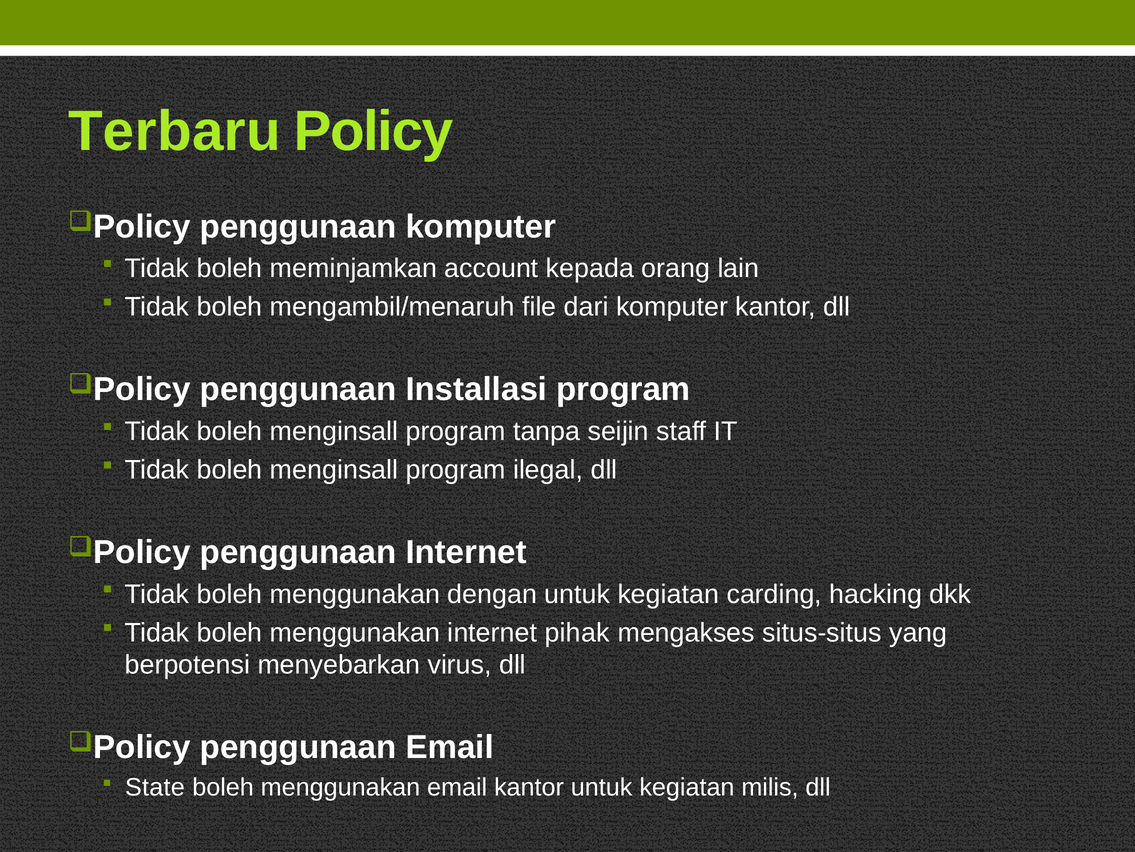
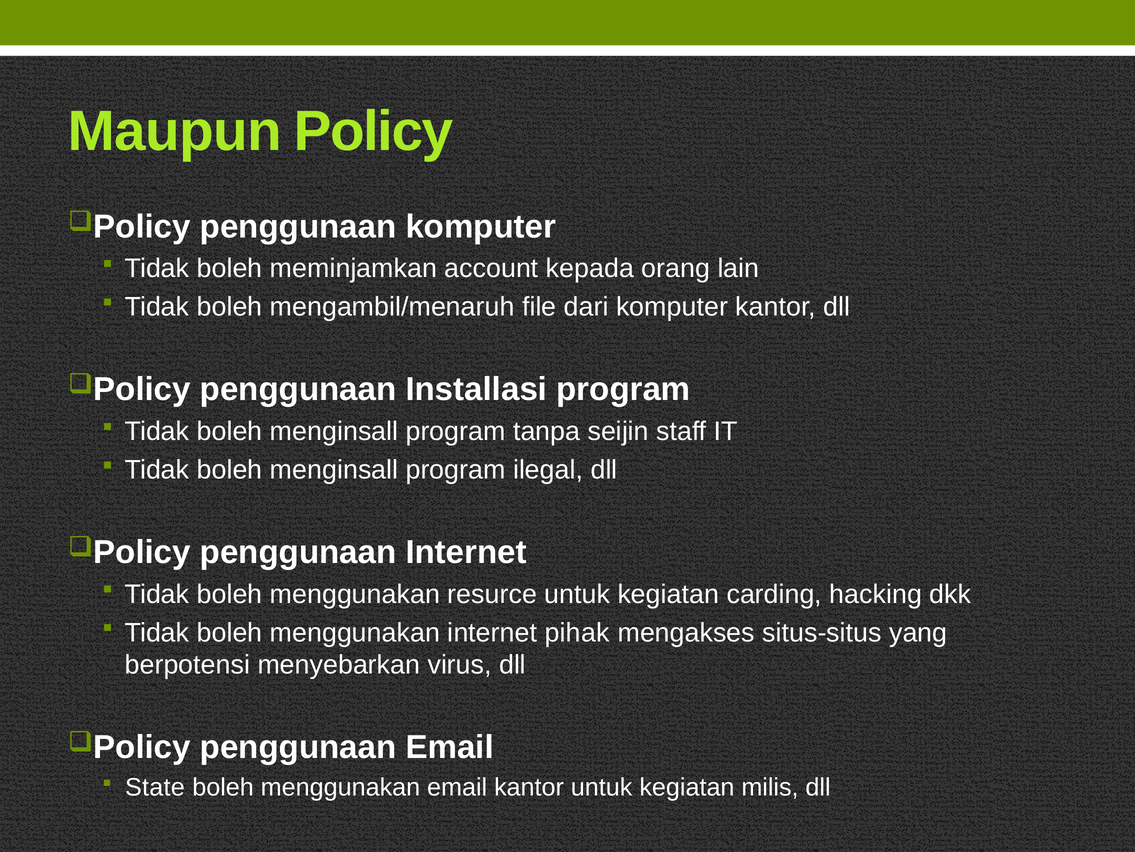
Terbaru: Terbaru -> Maupun
dengan: dengan -> resurce
